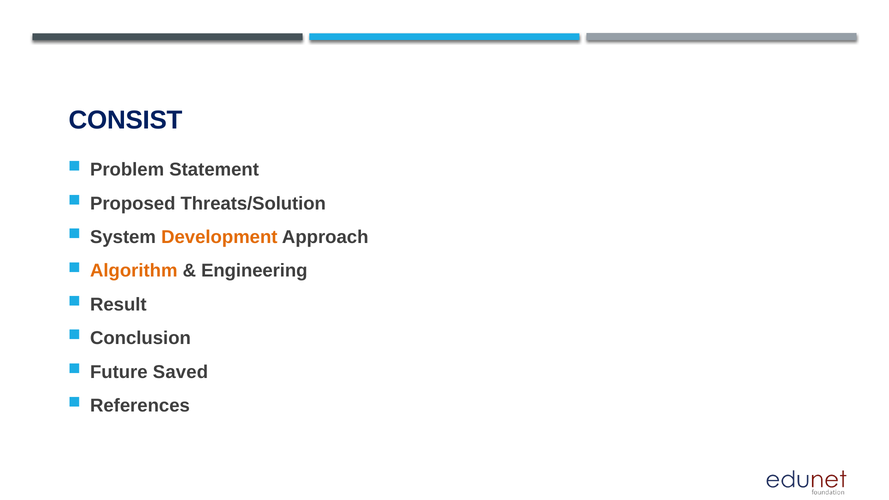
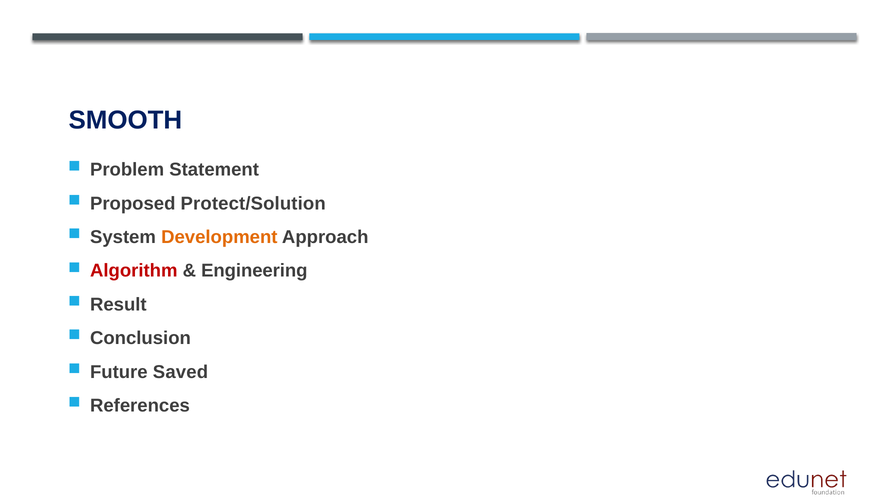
CONSIST: CONSIST -> SMOOTH
Threats/Solution: Threats/Solution -> Protect/Solution
Algorithm colour: orange -> red
